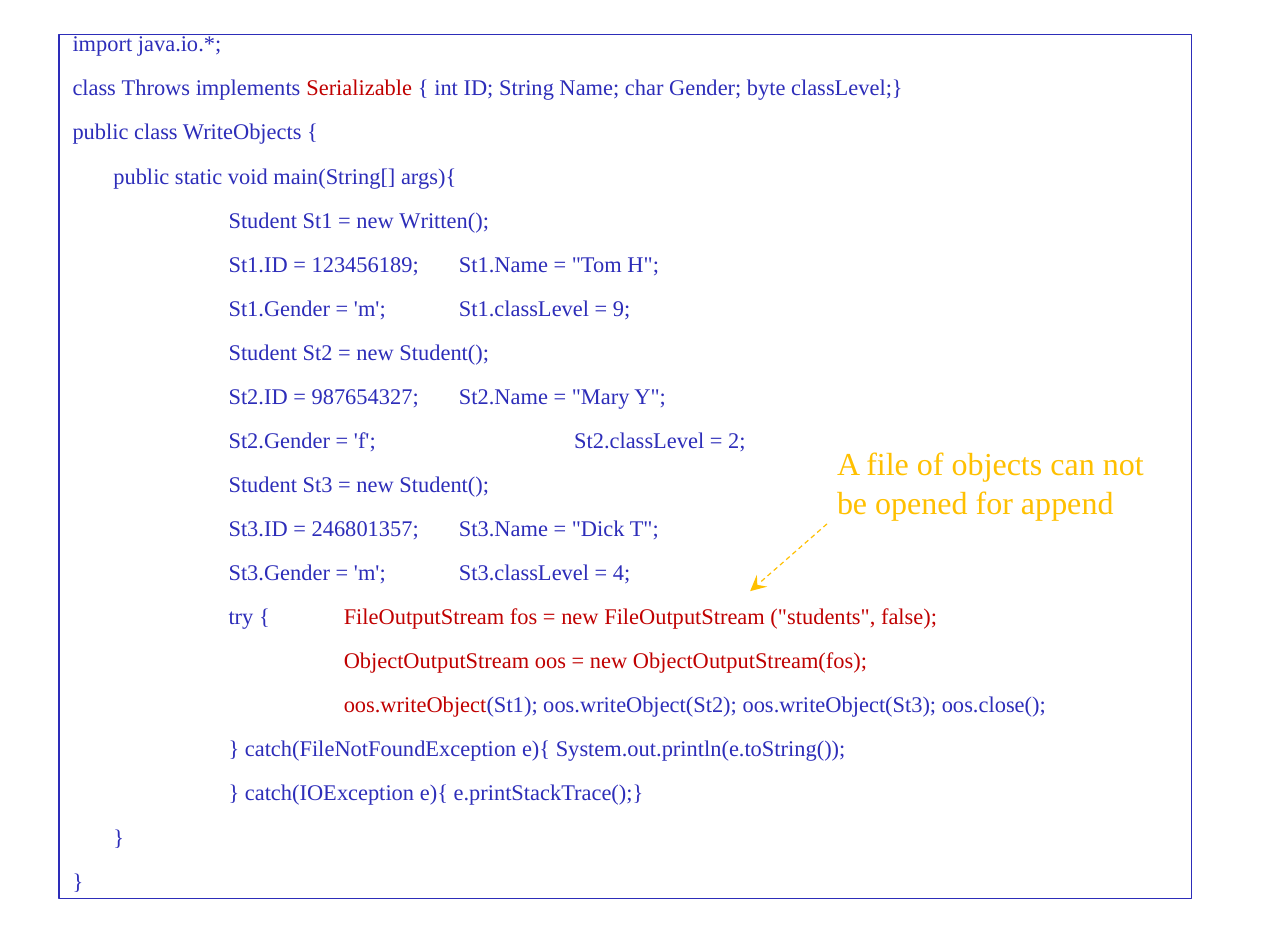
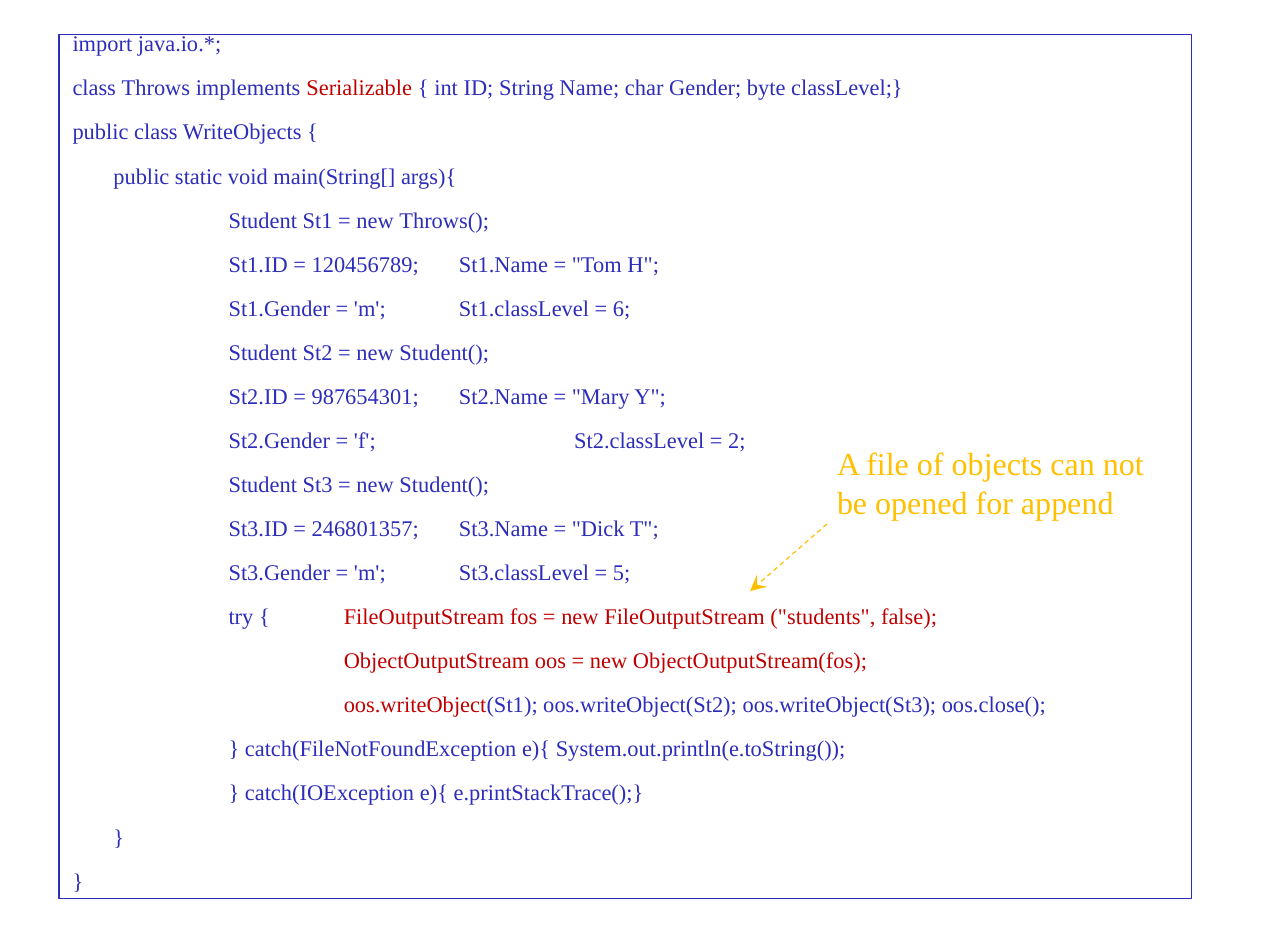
Written(: Written( -> Throws(
123456189: 123456189 -> 120456789
9: 9 -> 6
987654327: 987654327 -> 987654301
4: 4 -> 5
